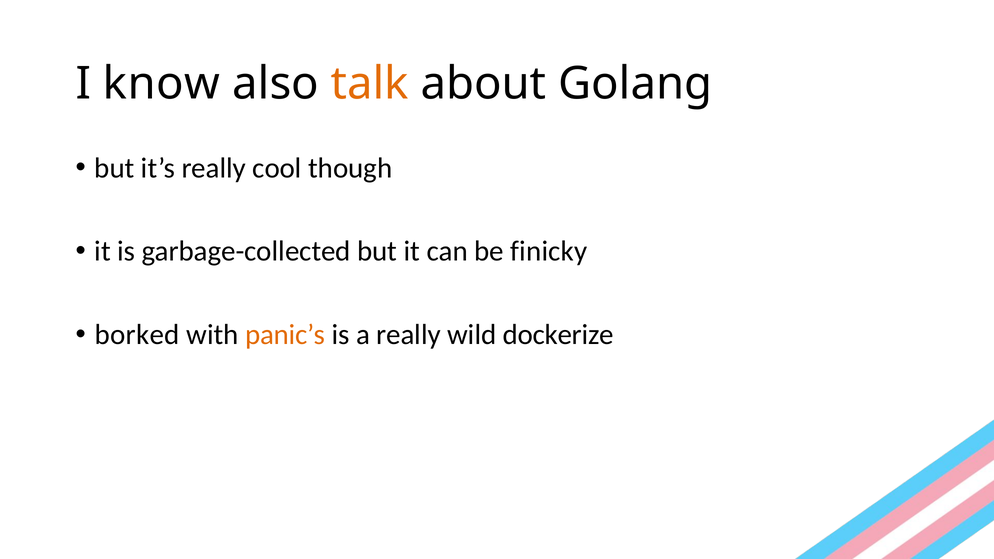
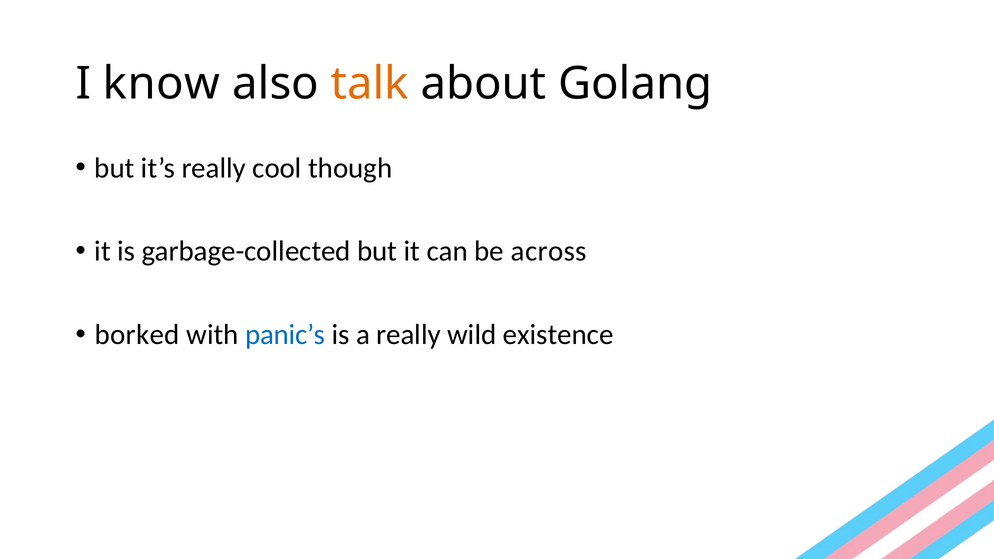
finicky: finicky -> across
panic’s colour: orange -> blue
dockerize: dockerize -> existence
